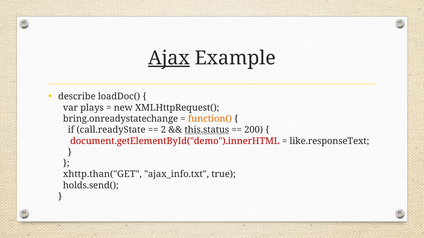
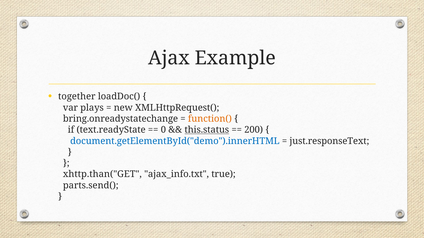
Ajax underline: present -> none
describe: describe -> together
call.readyState: call.readyState -> text.readyState
2: 2 -> 0
document.getElementById("demo").innerHTML colour: red -> blue
like.responseText: like.responseText -> just.responseText
holds.send(: holds.send( -> parts.send(
